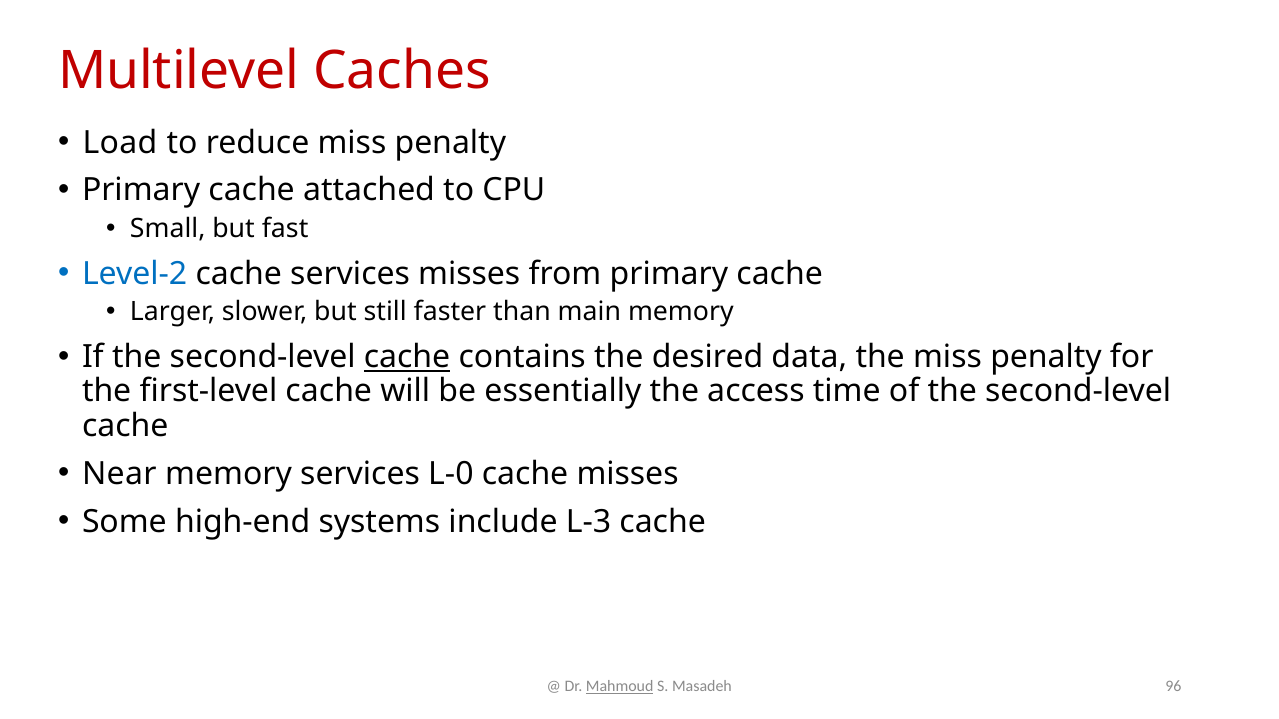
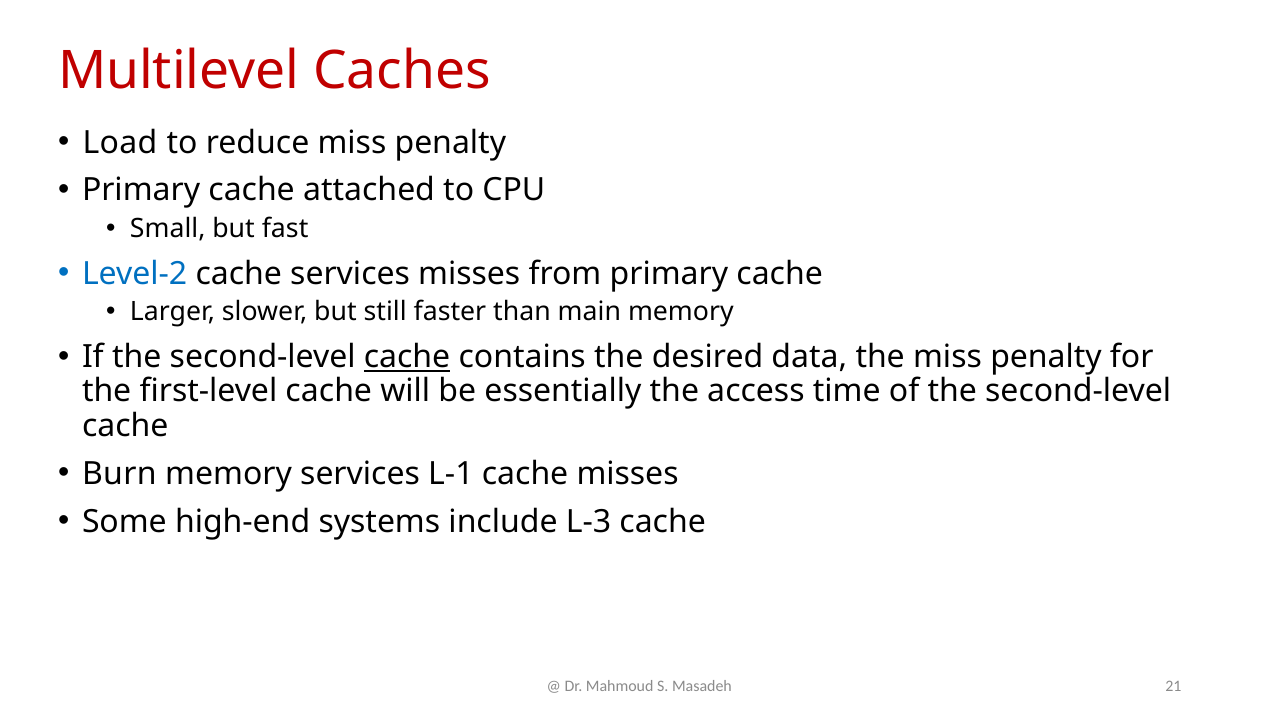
Near: Near -> Burn
L-0: L-0 -> L-1
Mahmoud underline: present -> none
96: 96 -> 21
